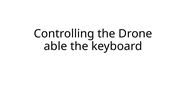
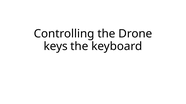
able: able -> keys
